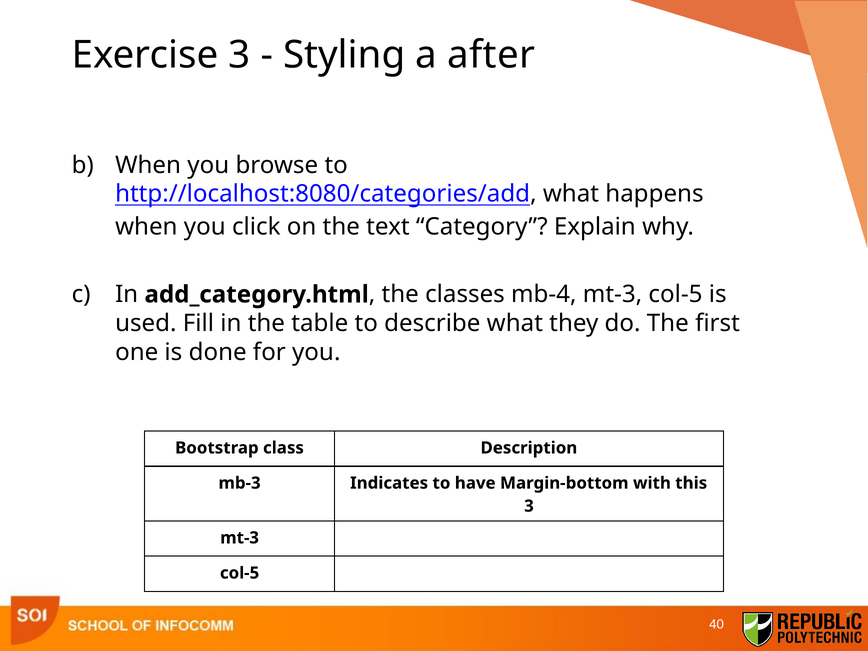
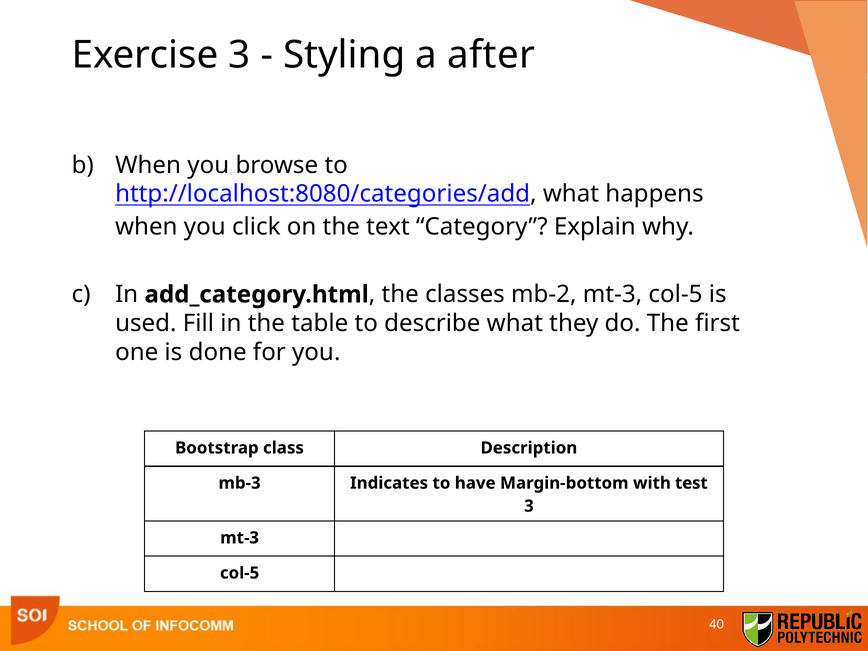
mb-4: mb-4 -> mb-2
this: this -> test
